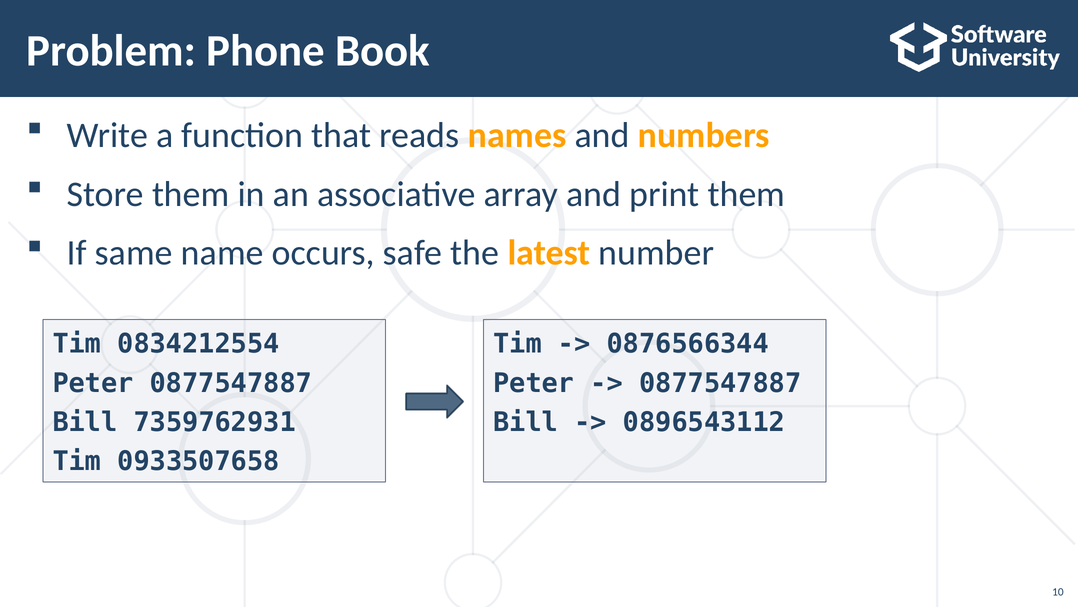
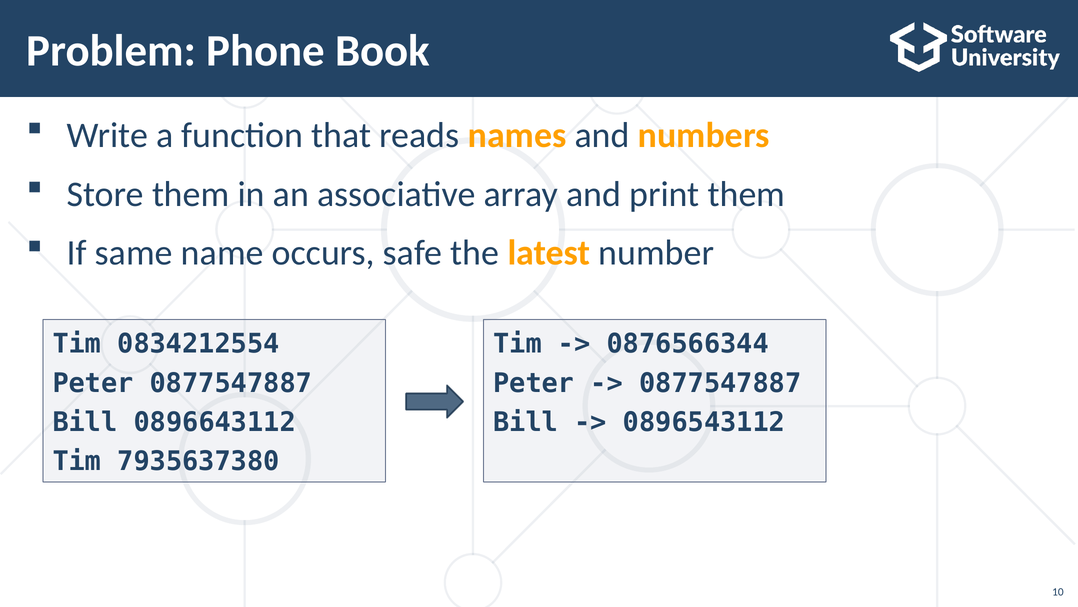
7359762931: 7359762931 -> 0896643112
0933507658: 0933507658 -> 7935637380
